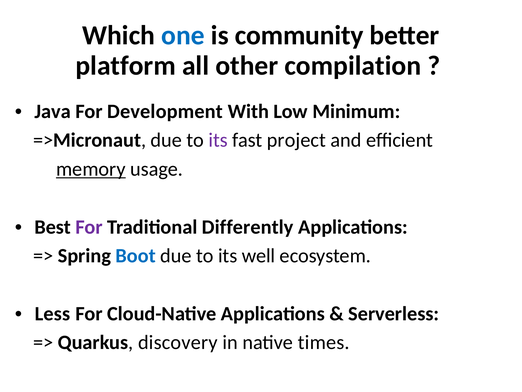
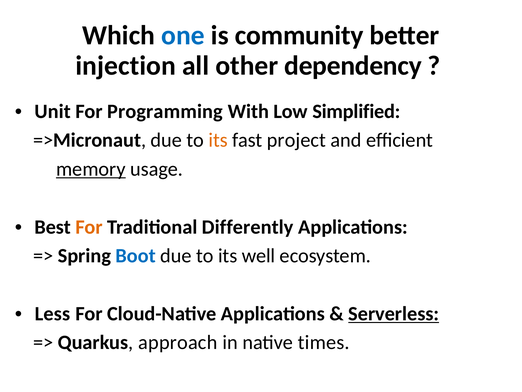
platform: platform -> injection
compilation: compilation -> dependency
Java: Java -> Unit
Development: Development -> Programming
Minimum: Minimum -> Simplified
its at (218, 140) colour: purple -> orange
For at (89, 227) colour: purple -> orange
Serverless underline: none -> present
discovery: discovery -> approach
